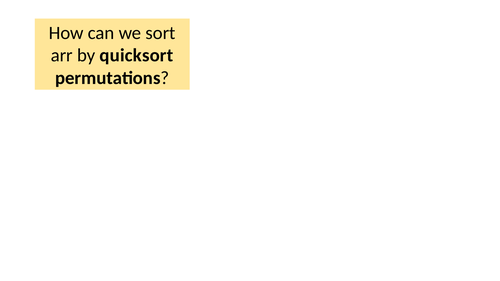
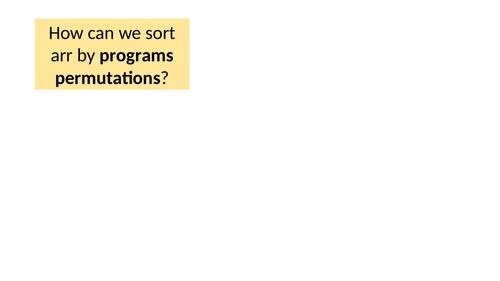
quicksort: quicksort -> programs
